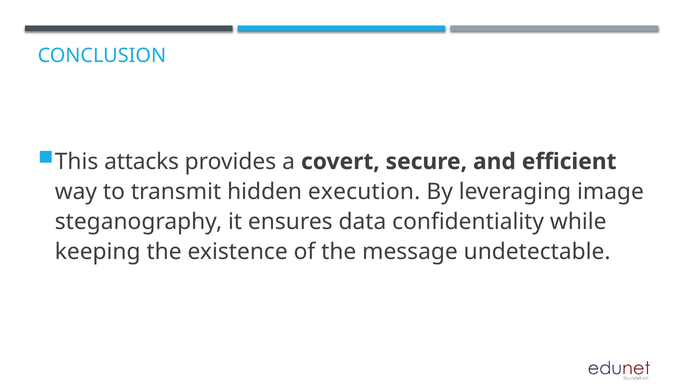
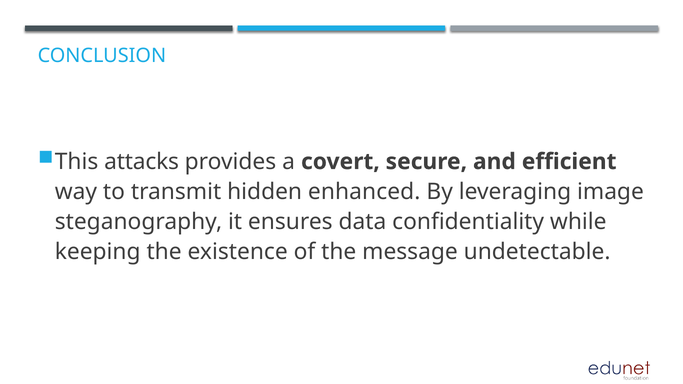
execution: execution -> enhanced
